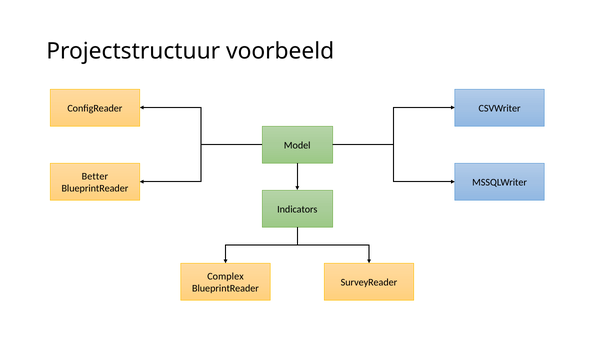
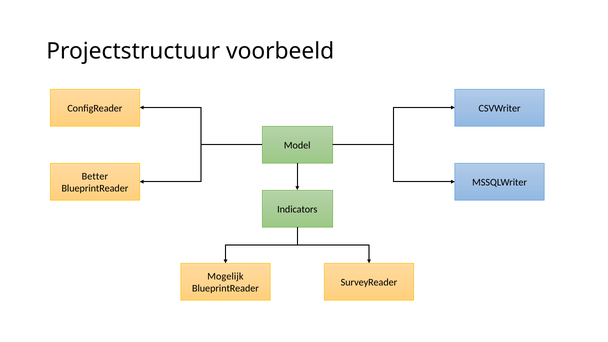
Complex: Complex -> Mogelijk
